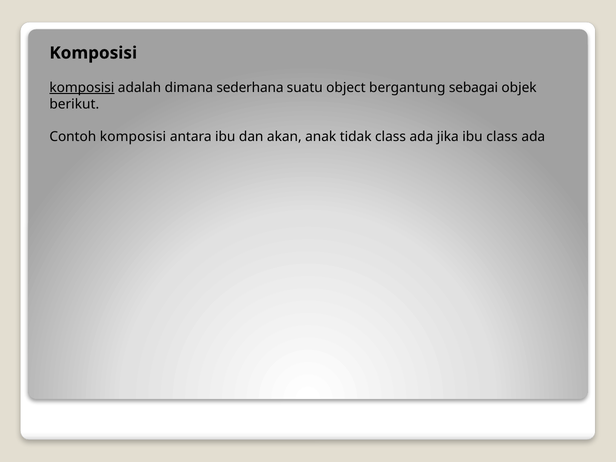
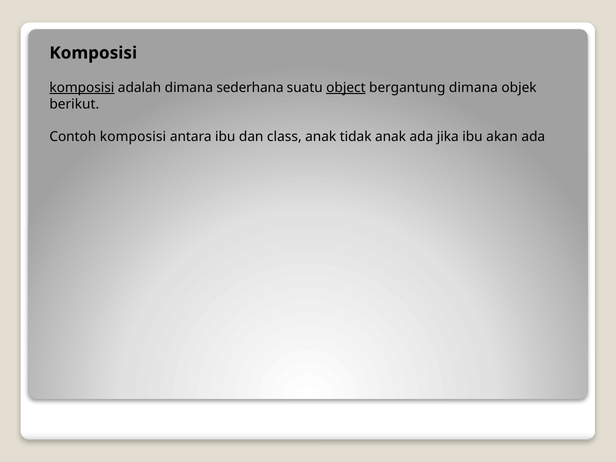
object underline: none -> present
bergantung sebagai: sebagai -> dimana
akan: akan -> class
tidak class: class -> anak
ibu class: class -> akan
